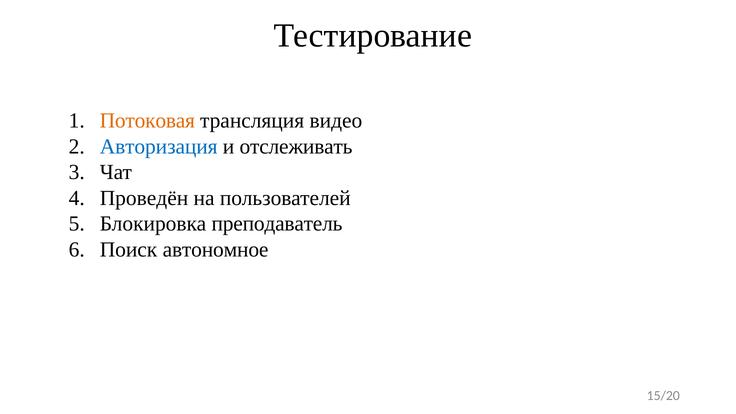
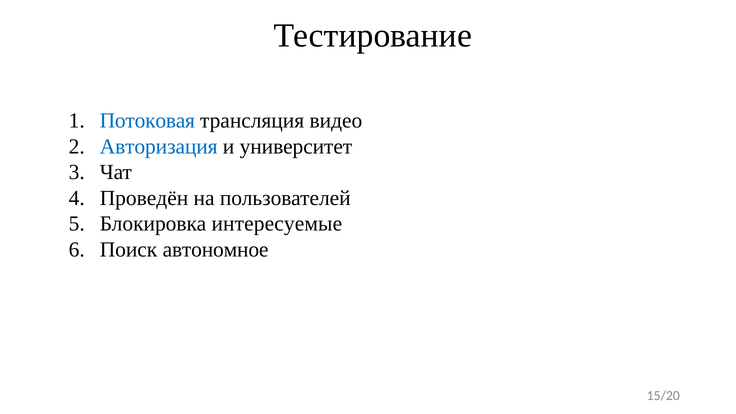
Потоковая colour: orange -> blue
отслеживать: отслеживать -> университет
преподаватель: преподаватель -> интересуемые
